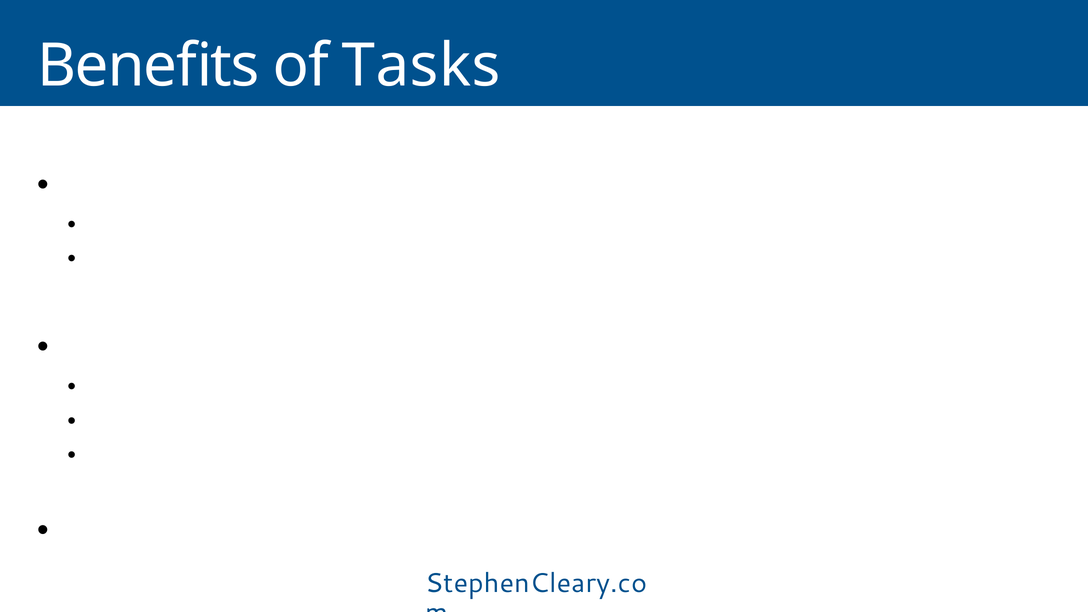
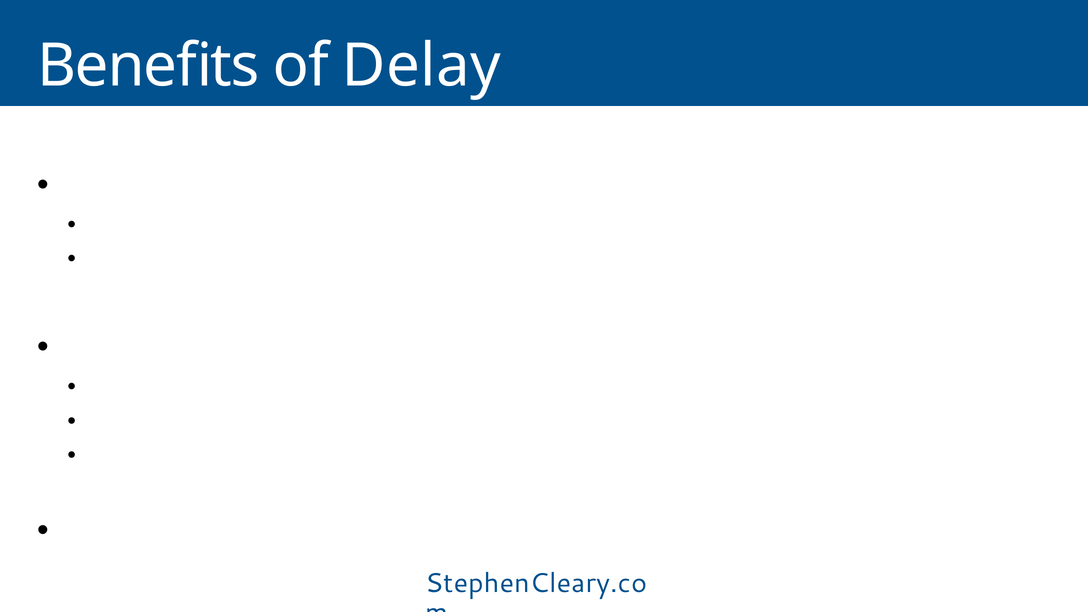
Tasks: Tasks -> Delay
